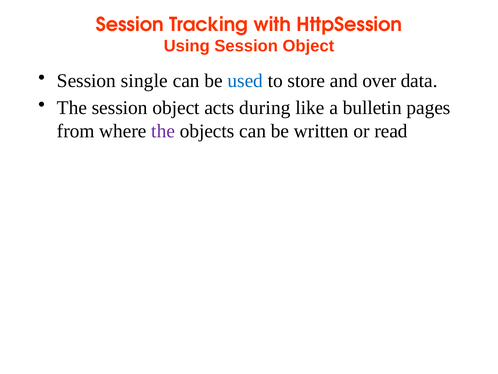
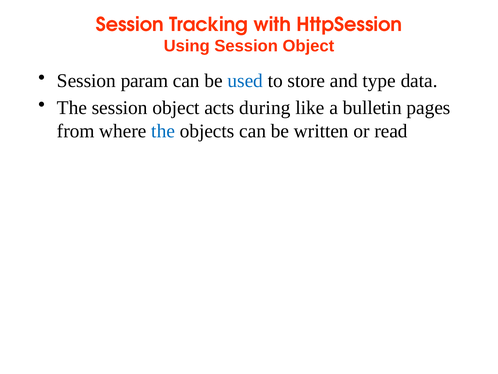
single: single -> param
over: over -> type
the at (163, 131) colour: purple -> blue
